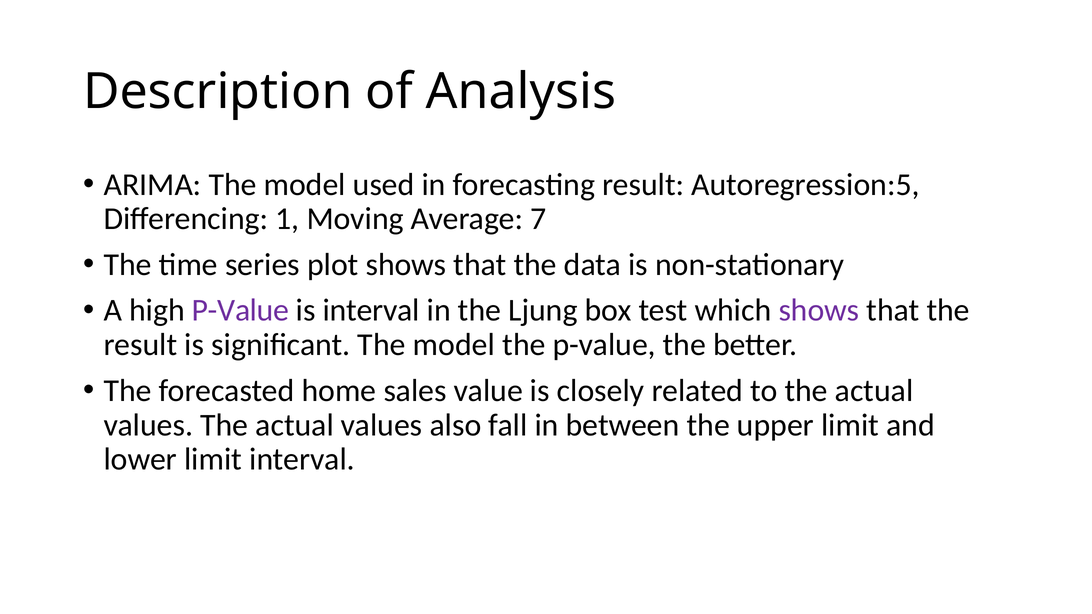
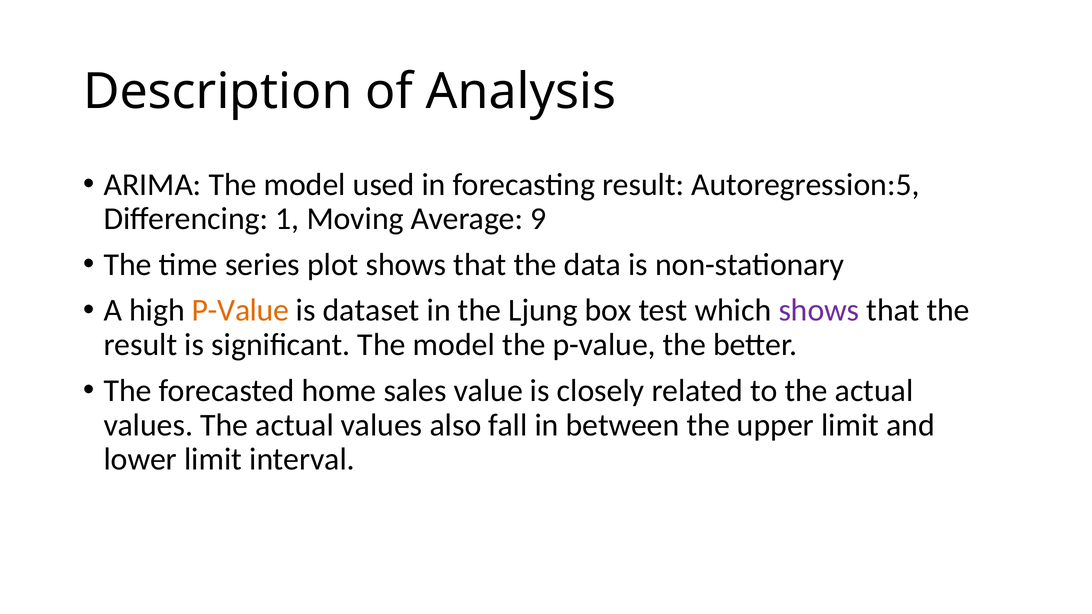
7: 7 -> 9
P-Value at (240, 311) colour: purple -> orange
is interval: interval -> dataset
